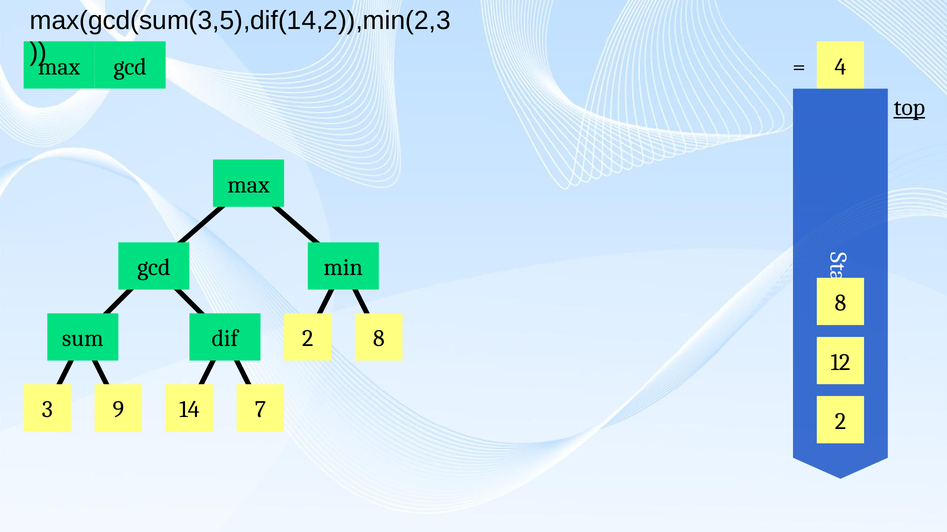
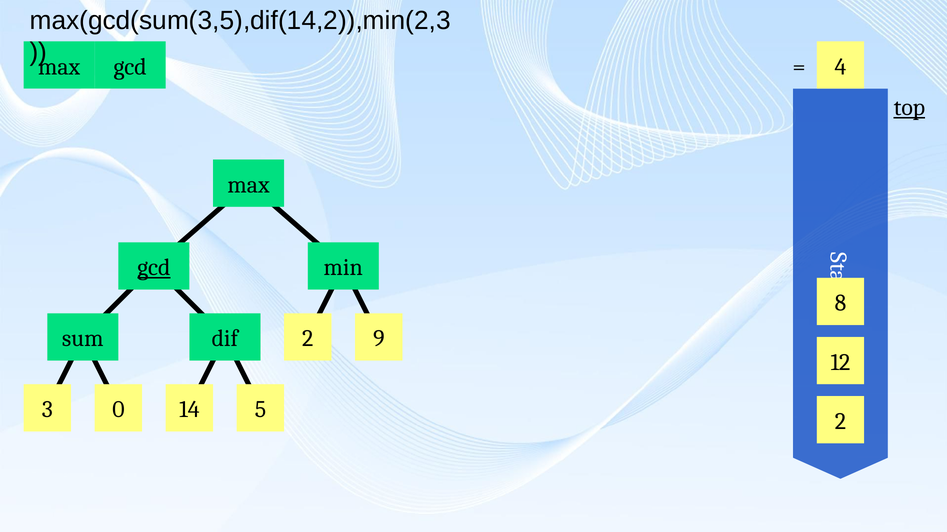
gcd at (154, 268) underline: none -> present
2 8: 8 -> 9
9: 9 -> 0
7: 7 -> 5
